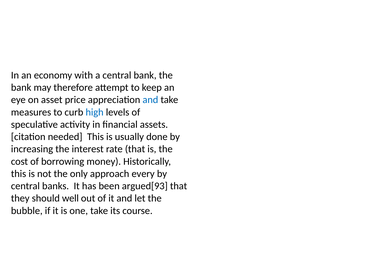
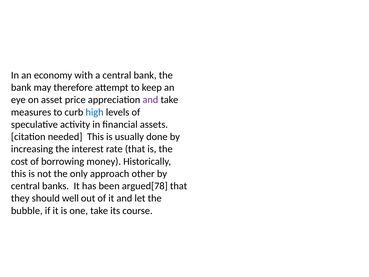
and at (150, 100) colour: blue -> purple
every: every -> other
argued[93: argued[93 -> argued[78
